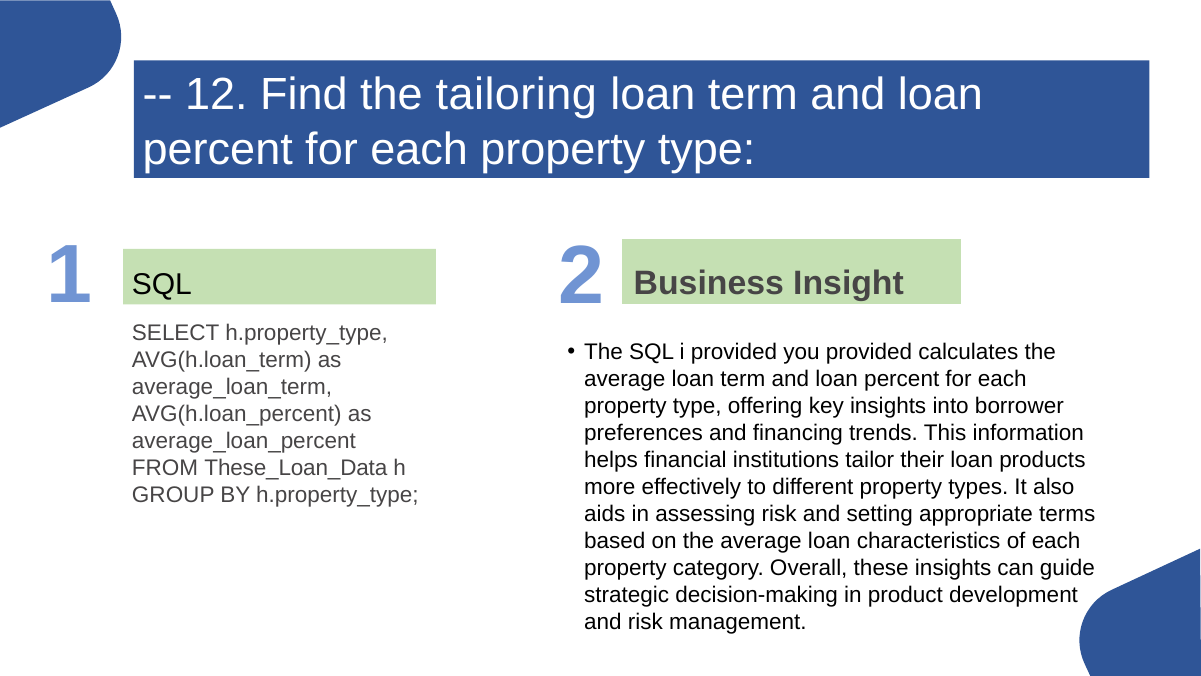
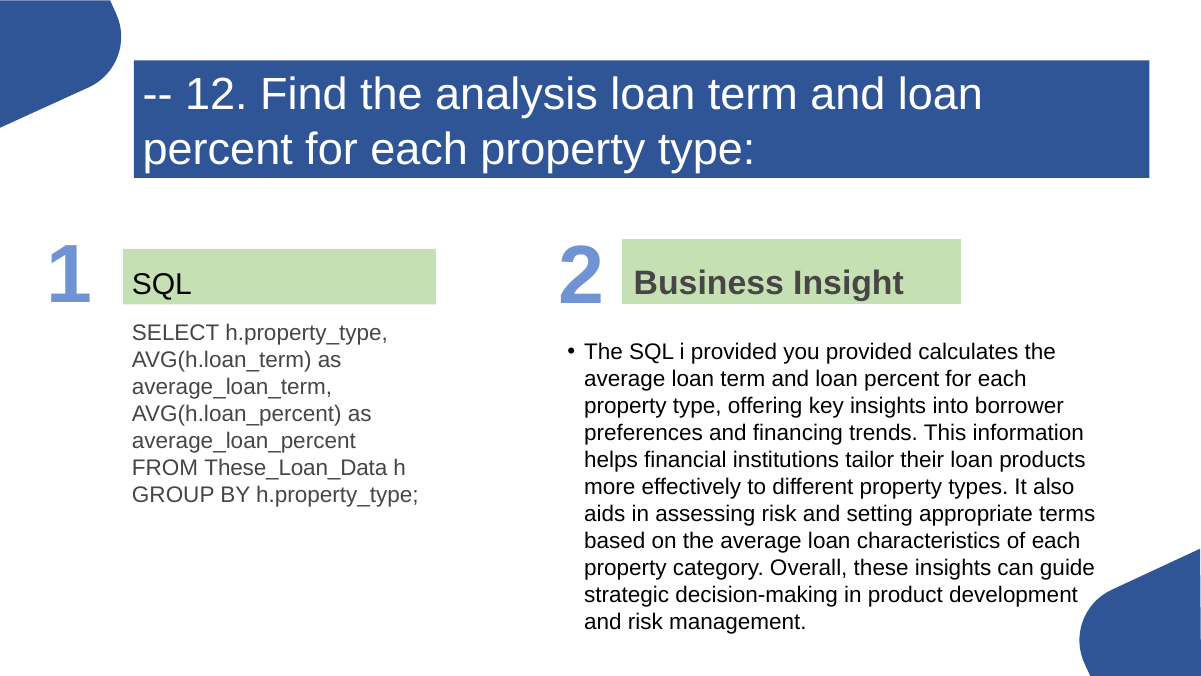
tailoring: tailoring -> analysis
